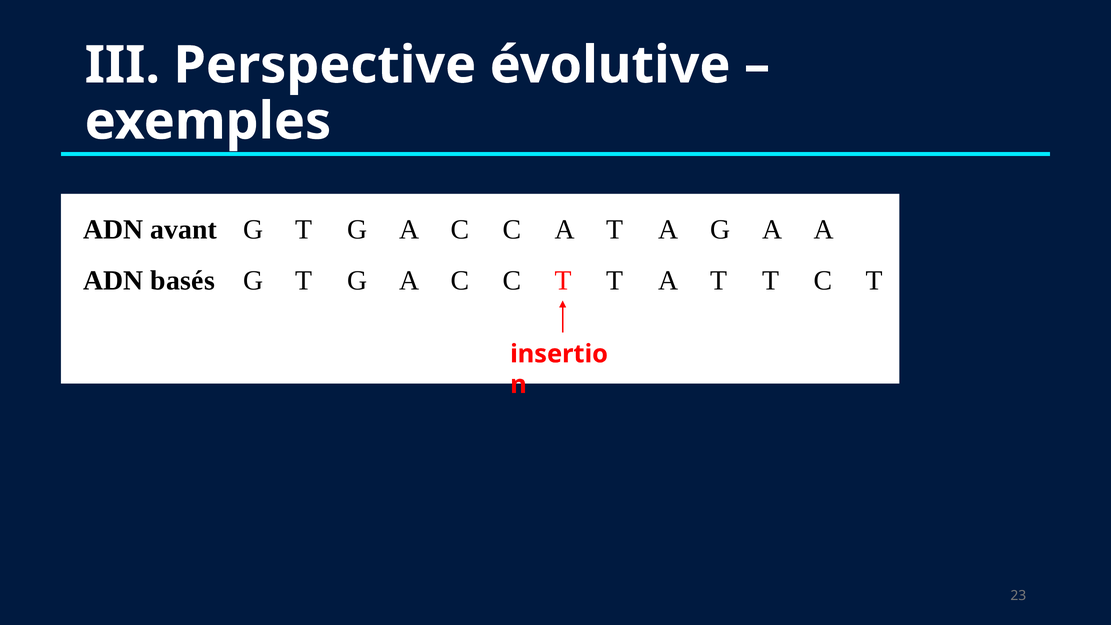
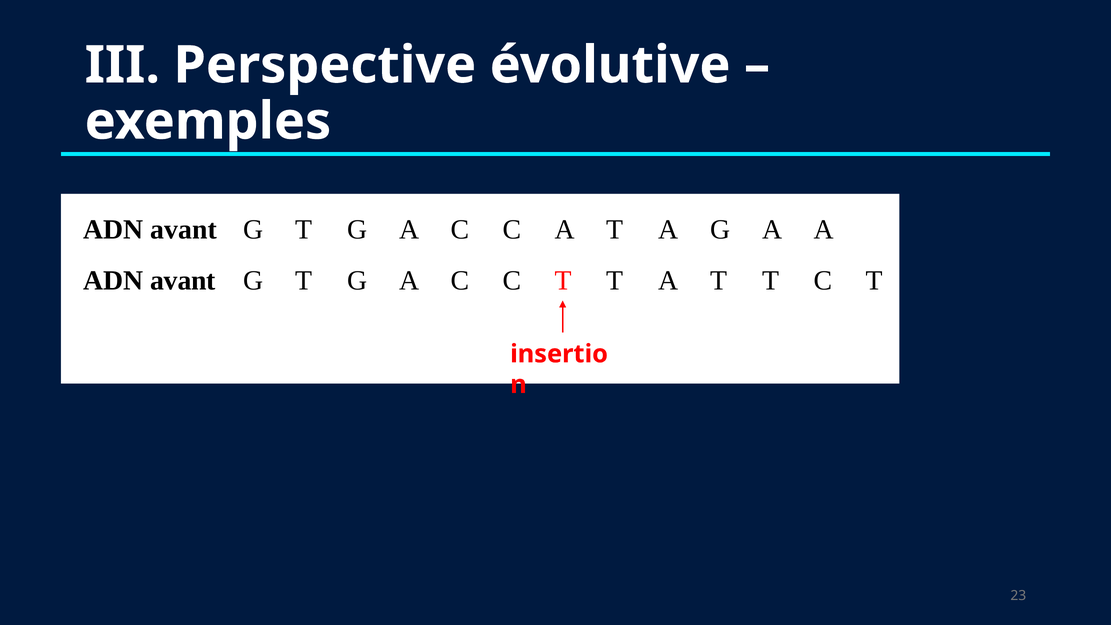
basés at (183, 281): basés -> avant
